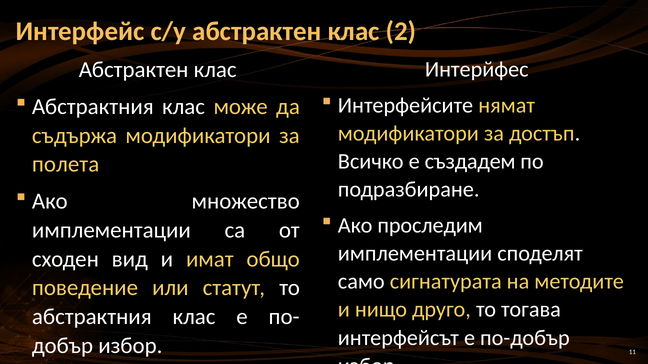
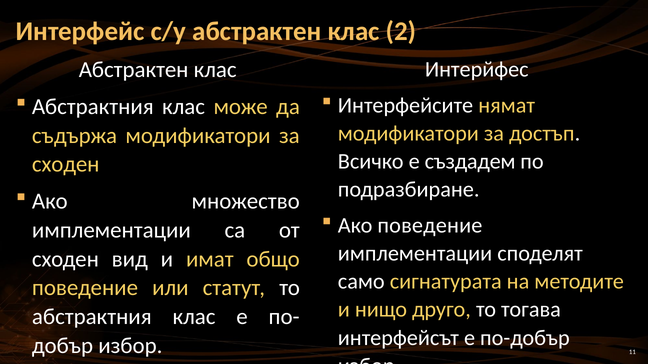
полета at (66, 165): полета -> сходен
Ако проследим: проследим -> поведение
